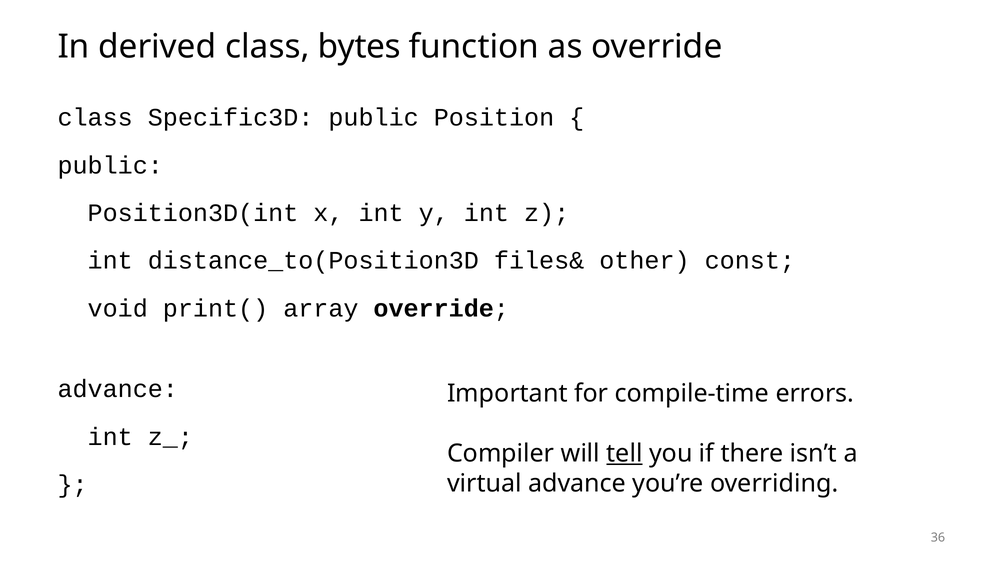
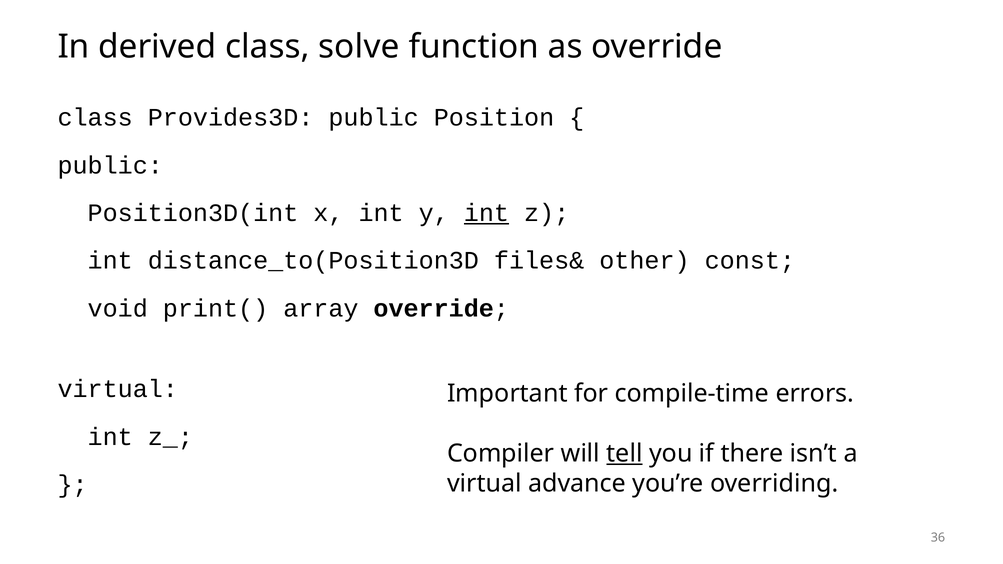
bytes: bytes -> solve
Specific3D: Specific3D -> Provides3D
int at (486, 213) underline: none -> present
advance at (118, 389): advance -> virtual
